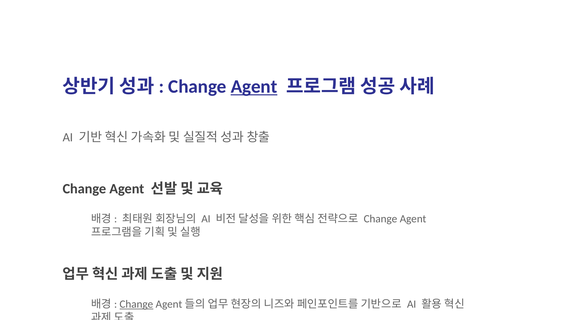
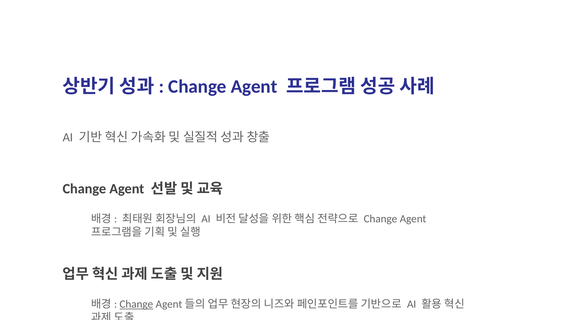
Agent at (254, 87) underline: present -> none
